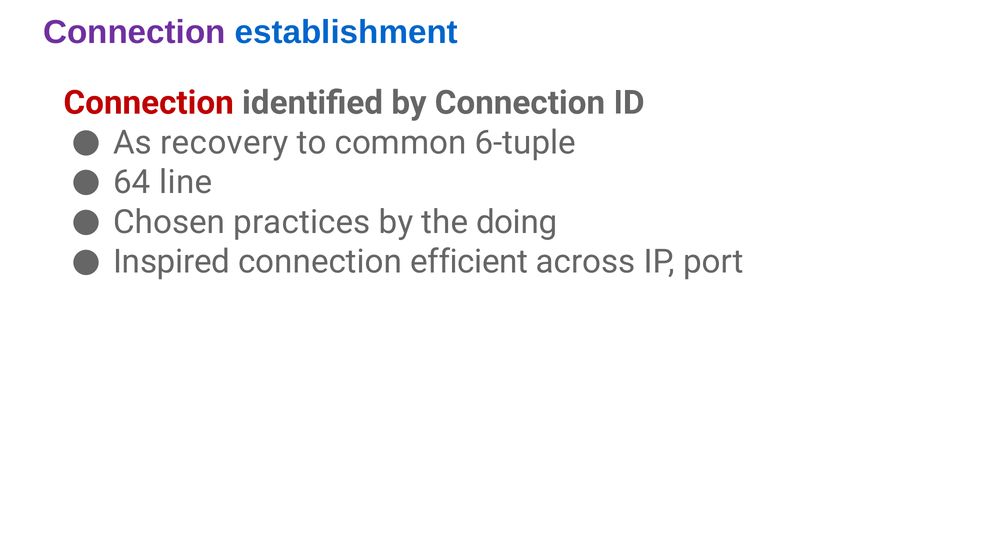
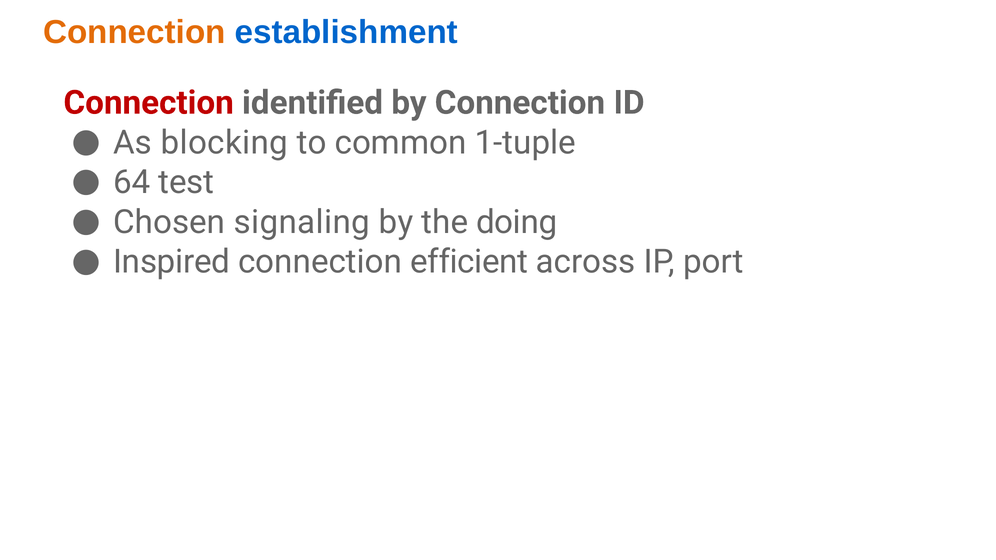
Connection at (134, 32) colour: purple -> orange
recovery: recovery -> blocking
6-tuple: 6-tuple -> 1-tuple
line: line -> test
practices: practices -> signaling
